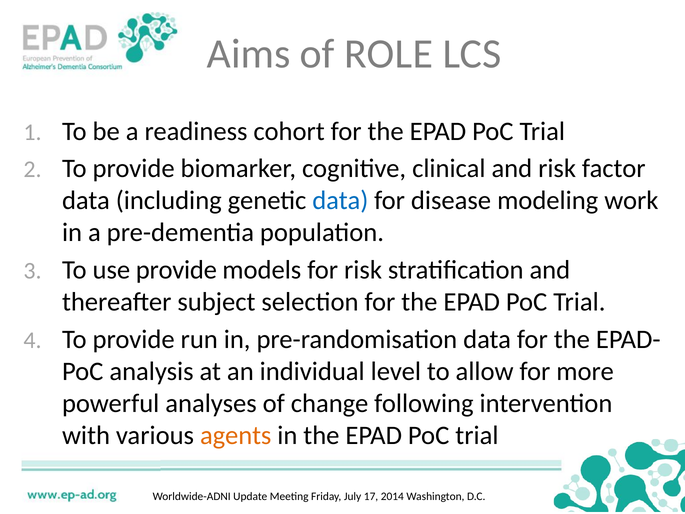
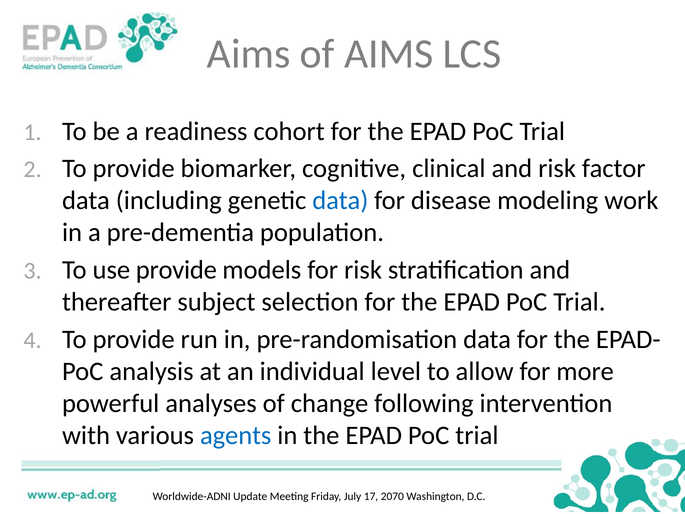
of ROLE: ROLE -> AIMS
agents colour: orange -> blue
2014: 2014 -> 2070
